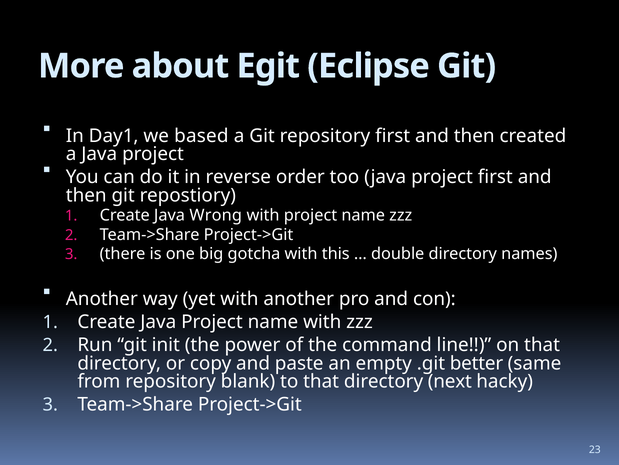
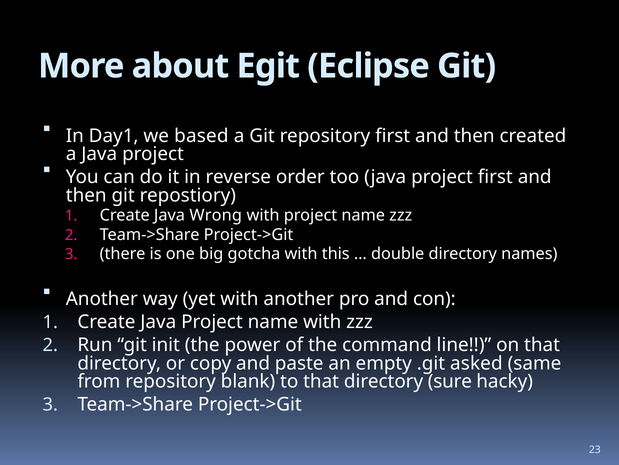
better: better -> asked
next: next -> sure
